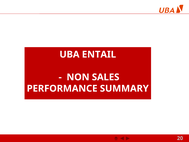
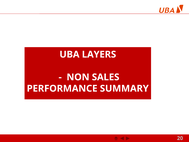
ENTAIL: ENTAIL -> LAYERS
